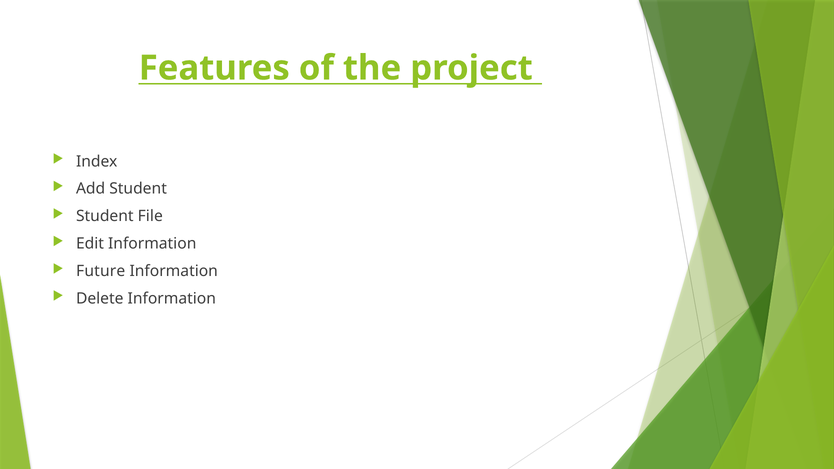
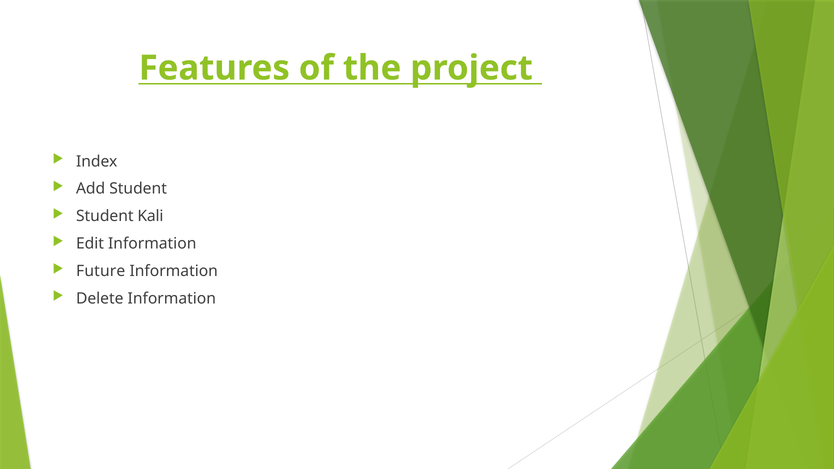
File: File -> Kali
